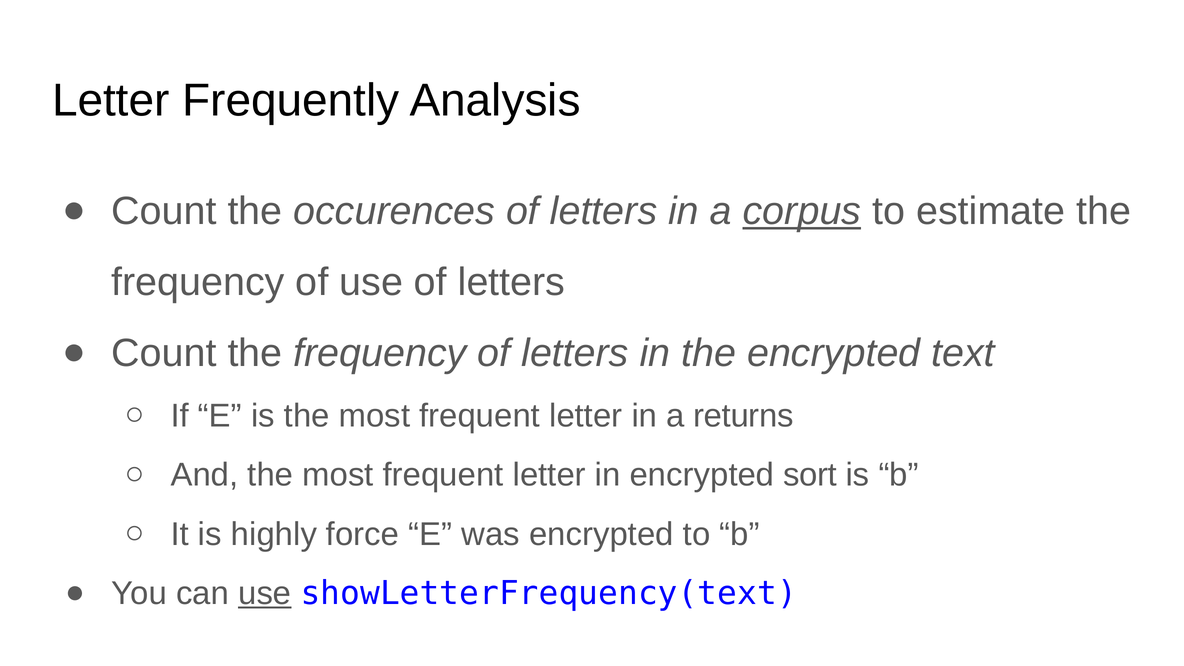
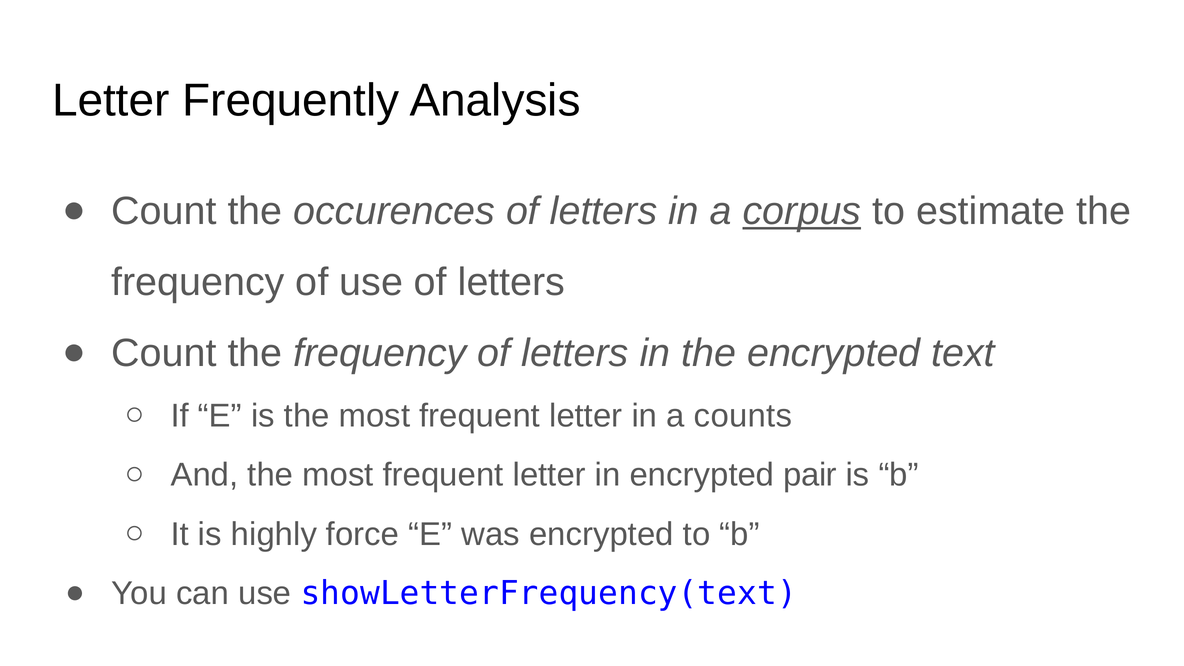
returns: returns -> counts
sort: sort -> pair
use at (265, 594) underline: present -> none
